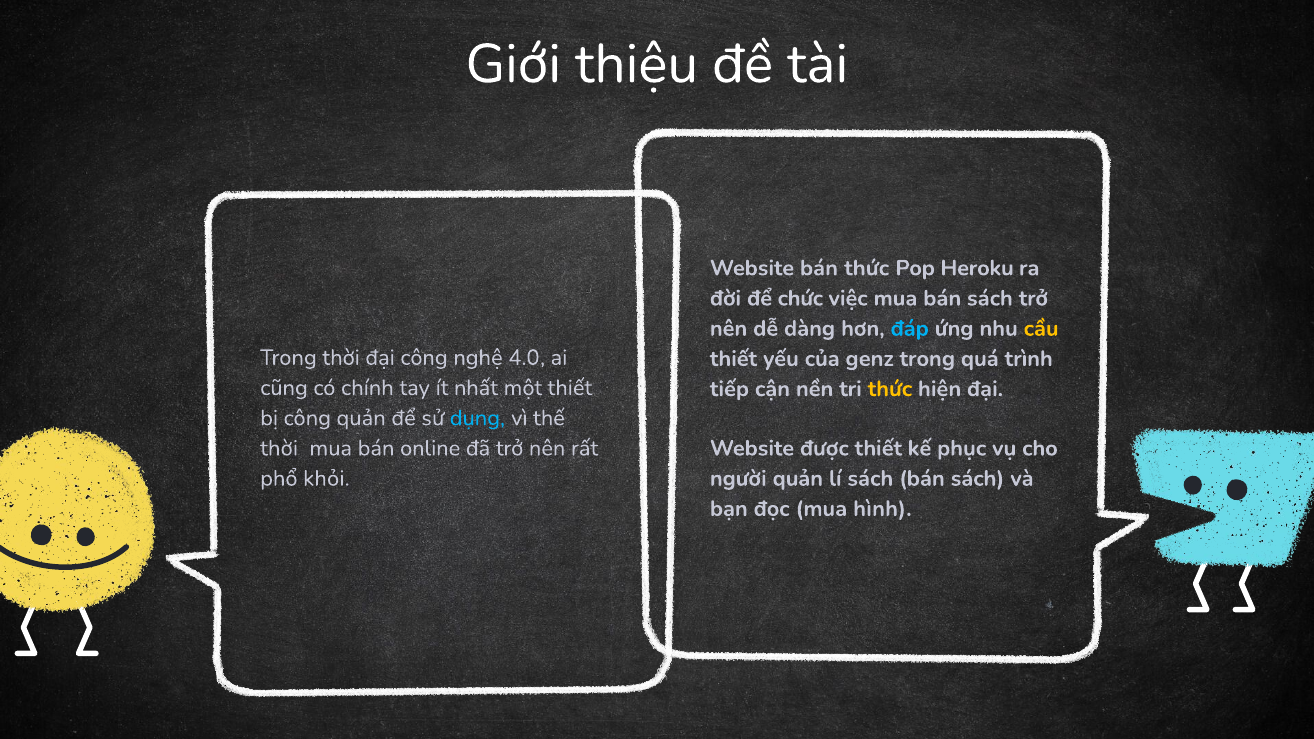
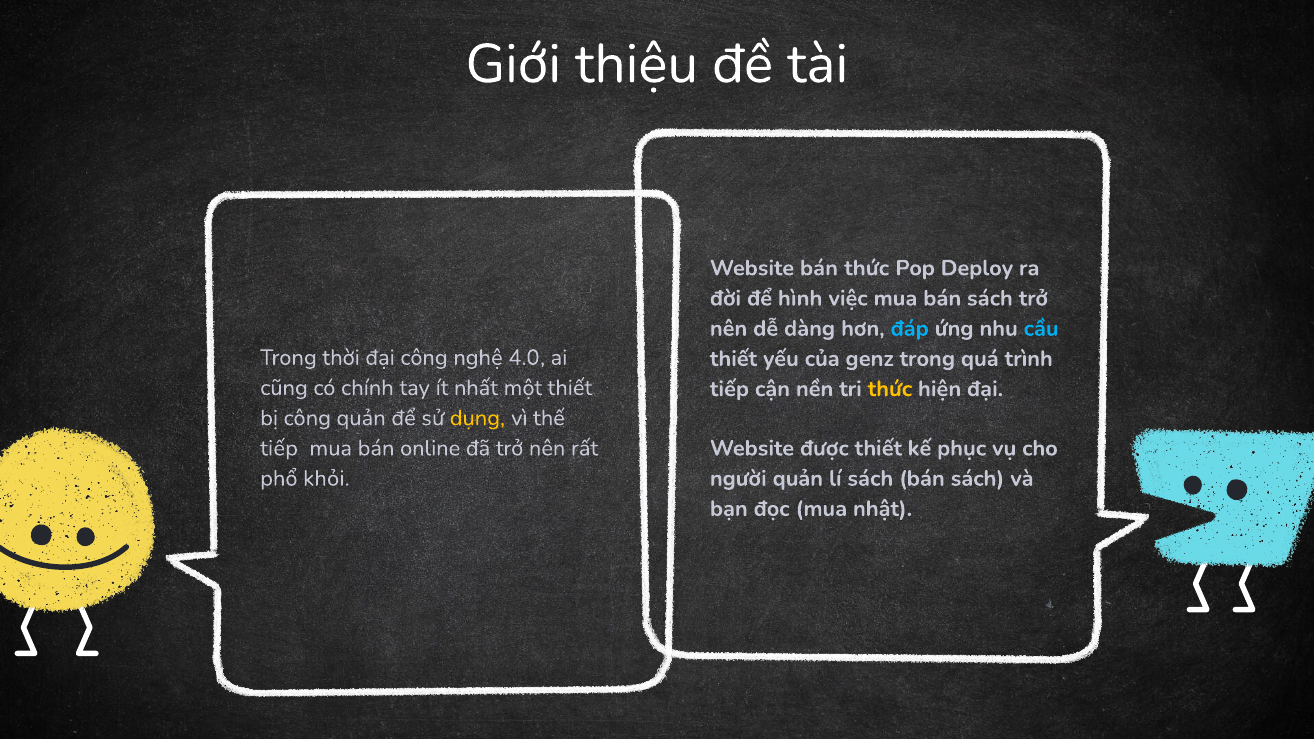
Heroku: Heroku -> Deploy
chức: chức -> hình
cầu colour: yellow -> light blue
dụng colour: light blue -> yellow
thời at (279, 448): thời -> tiếp
hình: hình -> nhật
